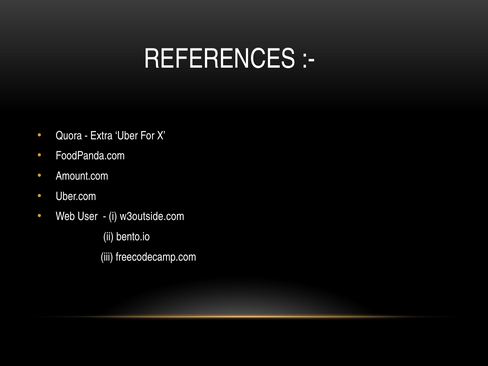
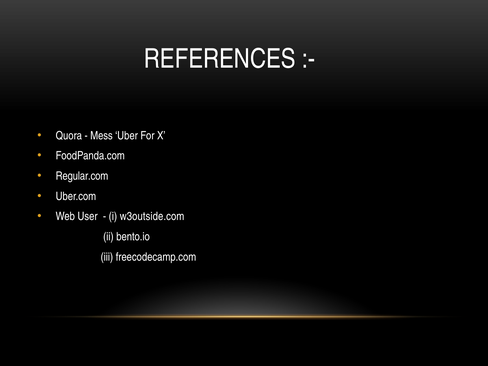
Extra: Extra -> Mess
Amount.com: Amount.com -> Regular.com
